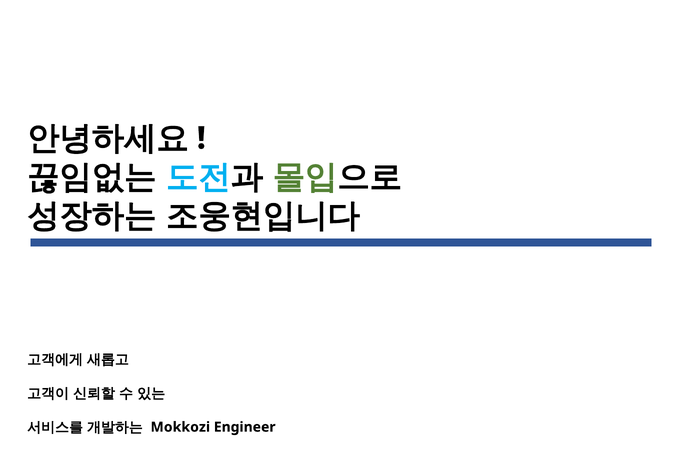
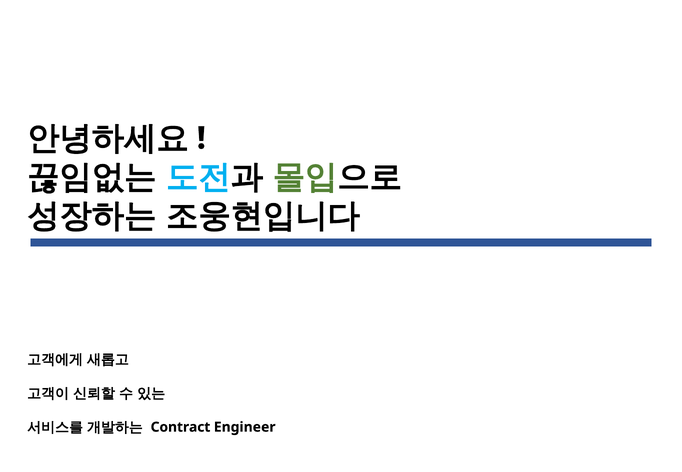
Mokkozi: Mokkozi -> Contract
